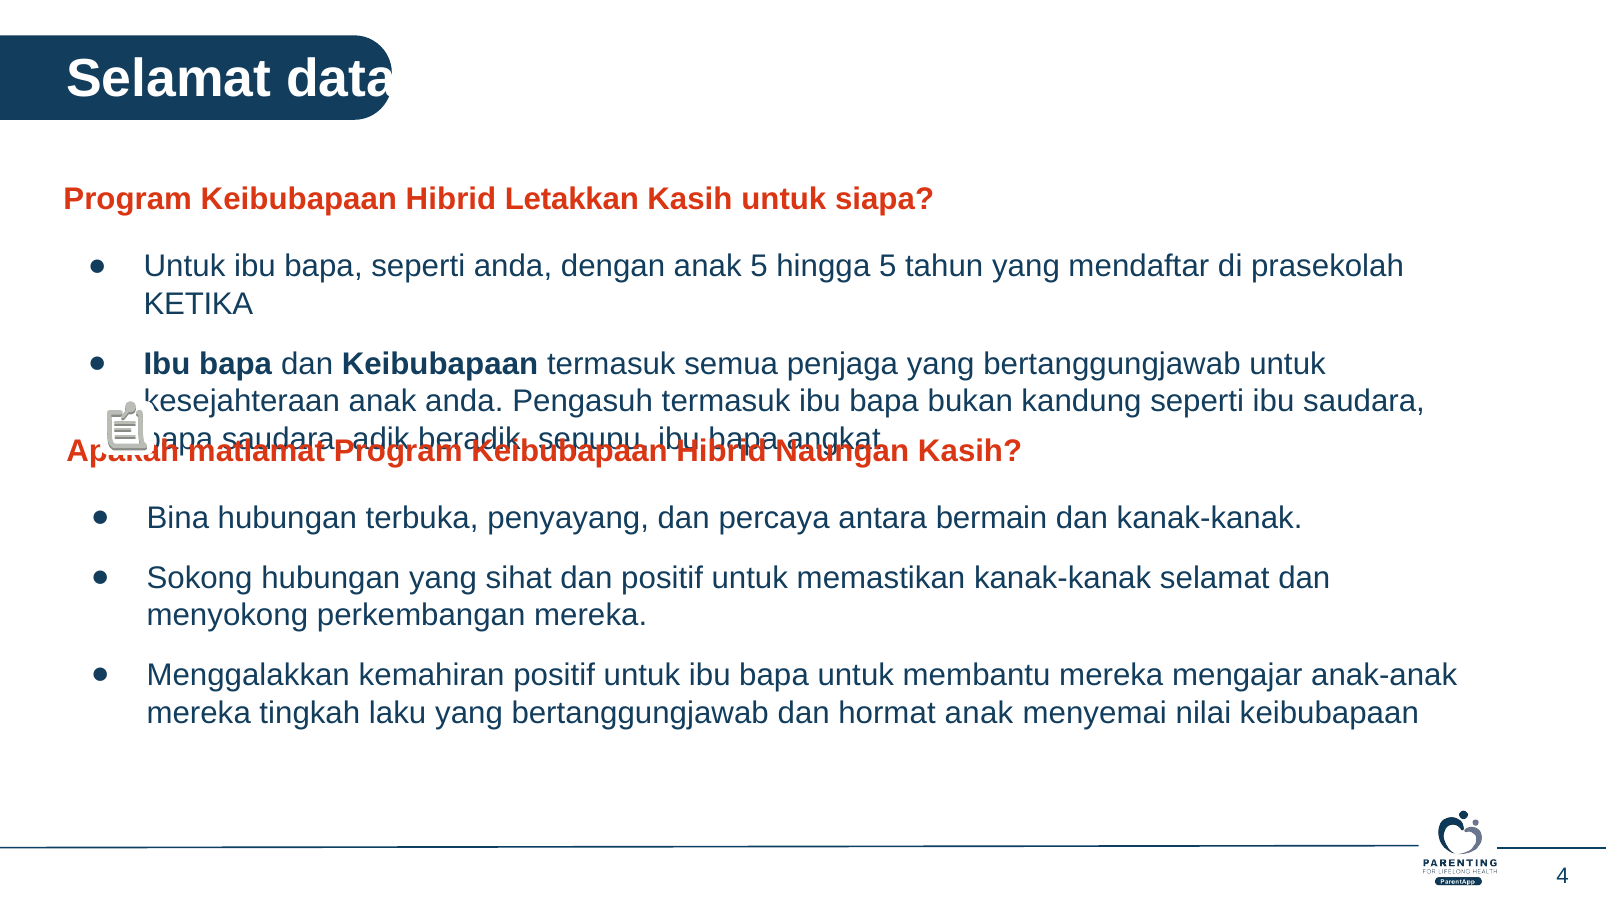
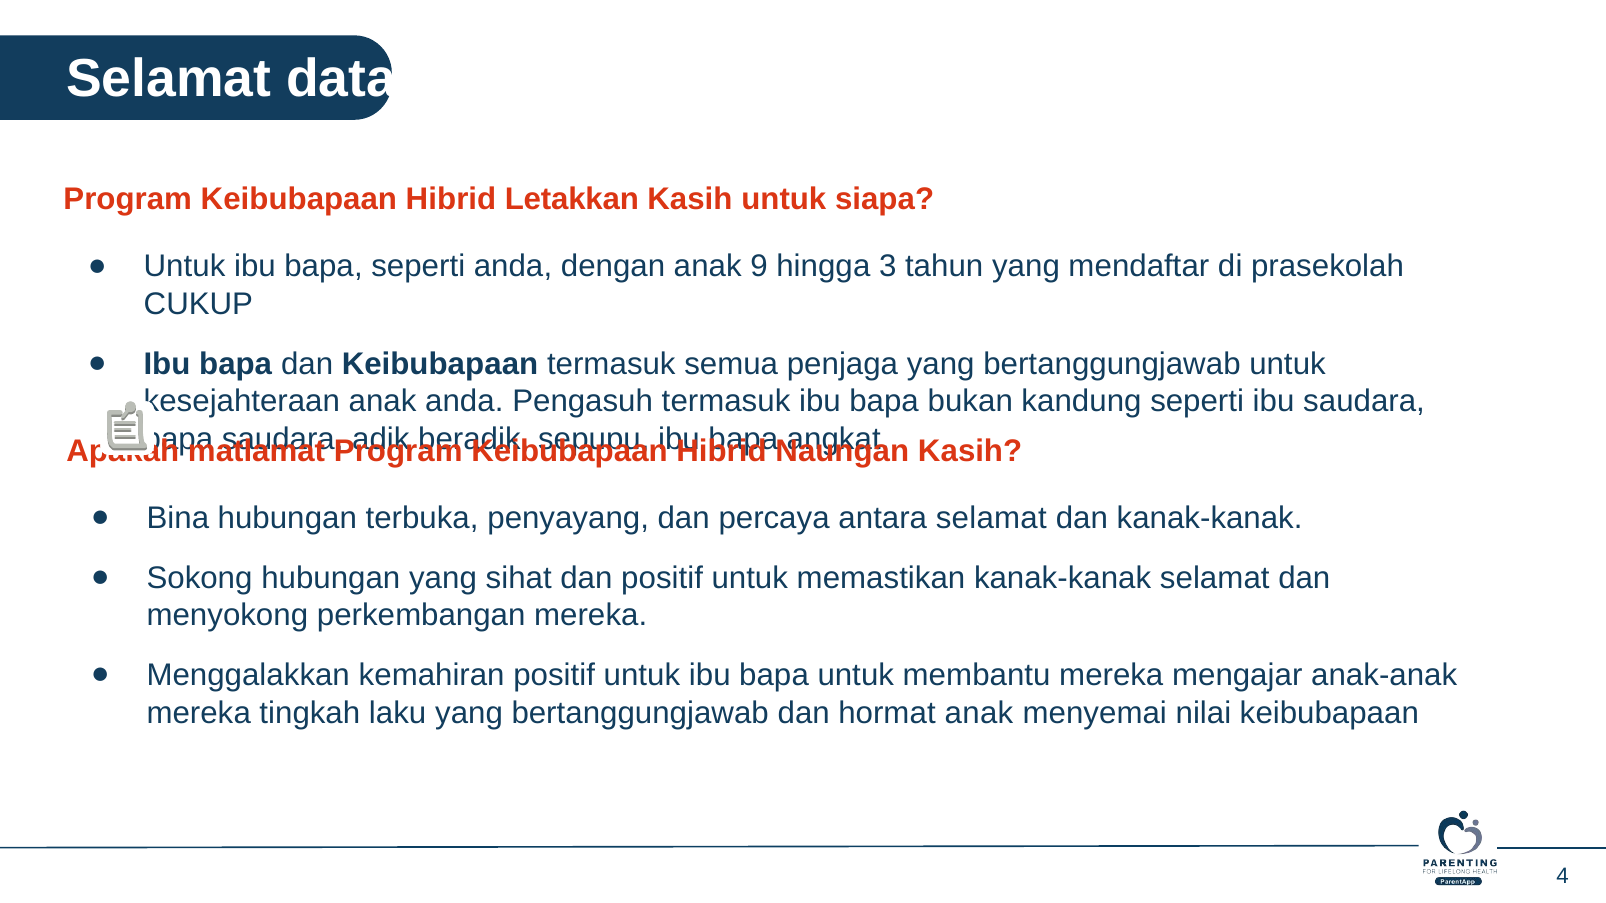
anak 5: 5 -> 9
hingga 5: 5 -> 3
KETIKA: KETIKA -> CUKUP
antara bermain: bermain -> selamat
